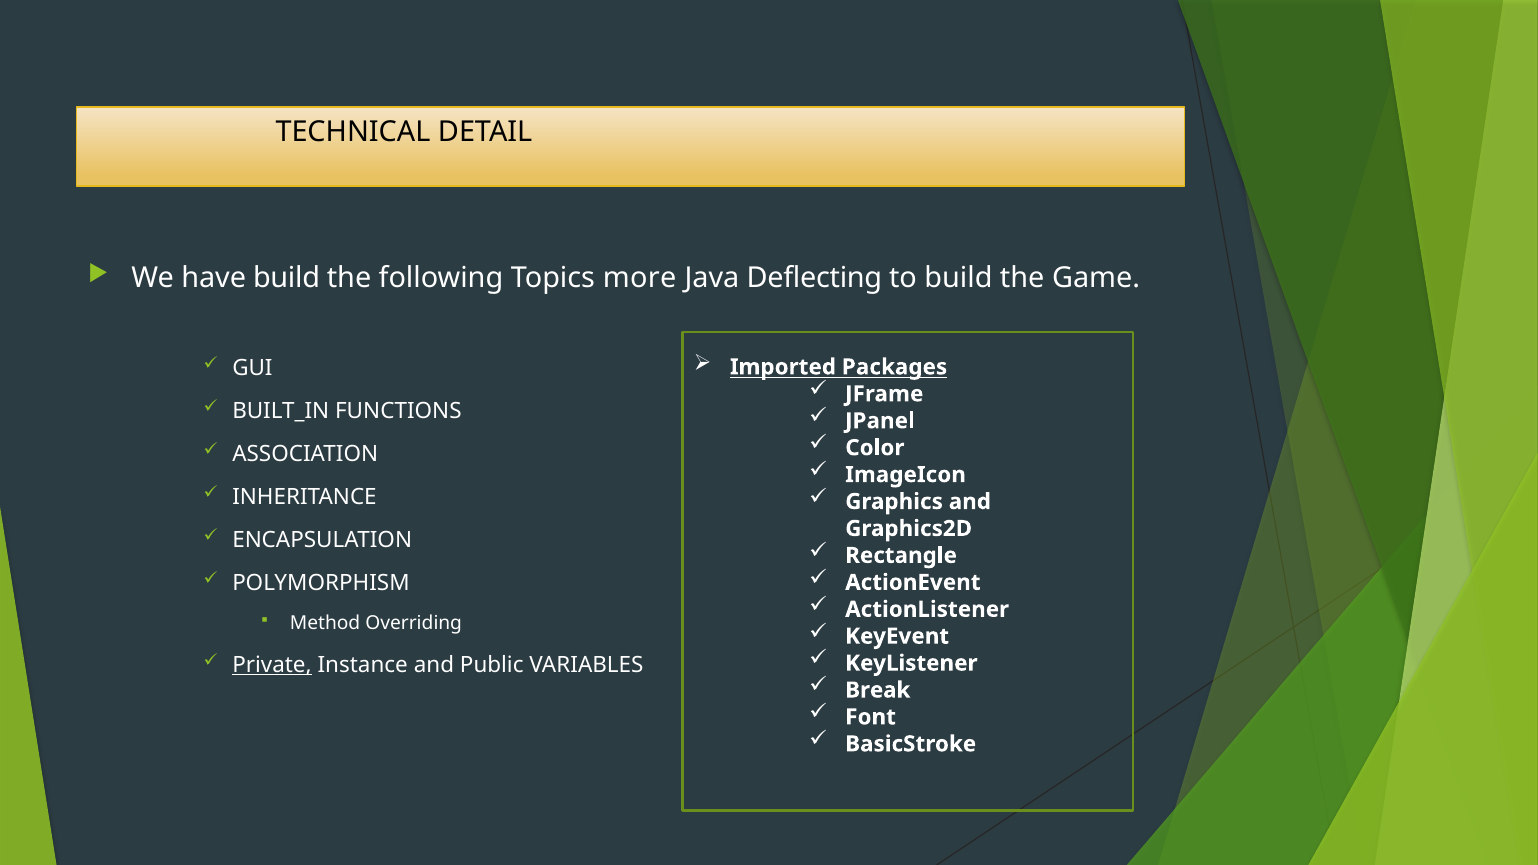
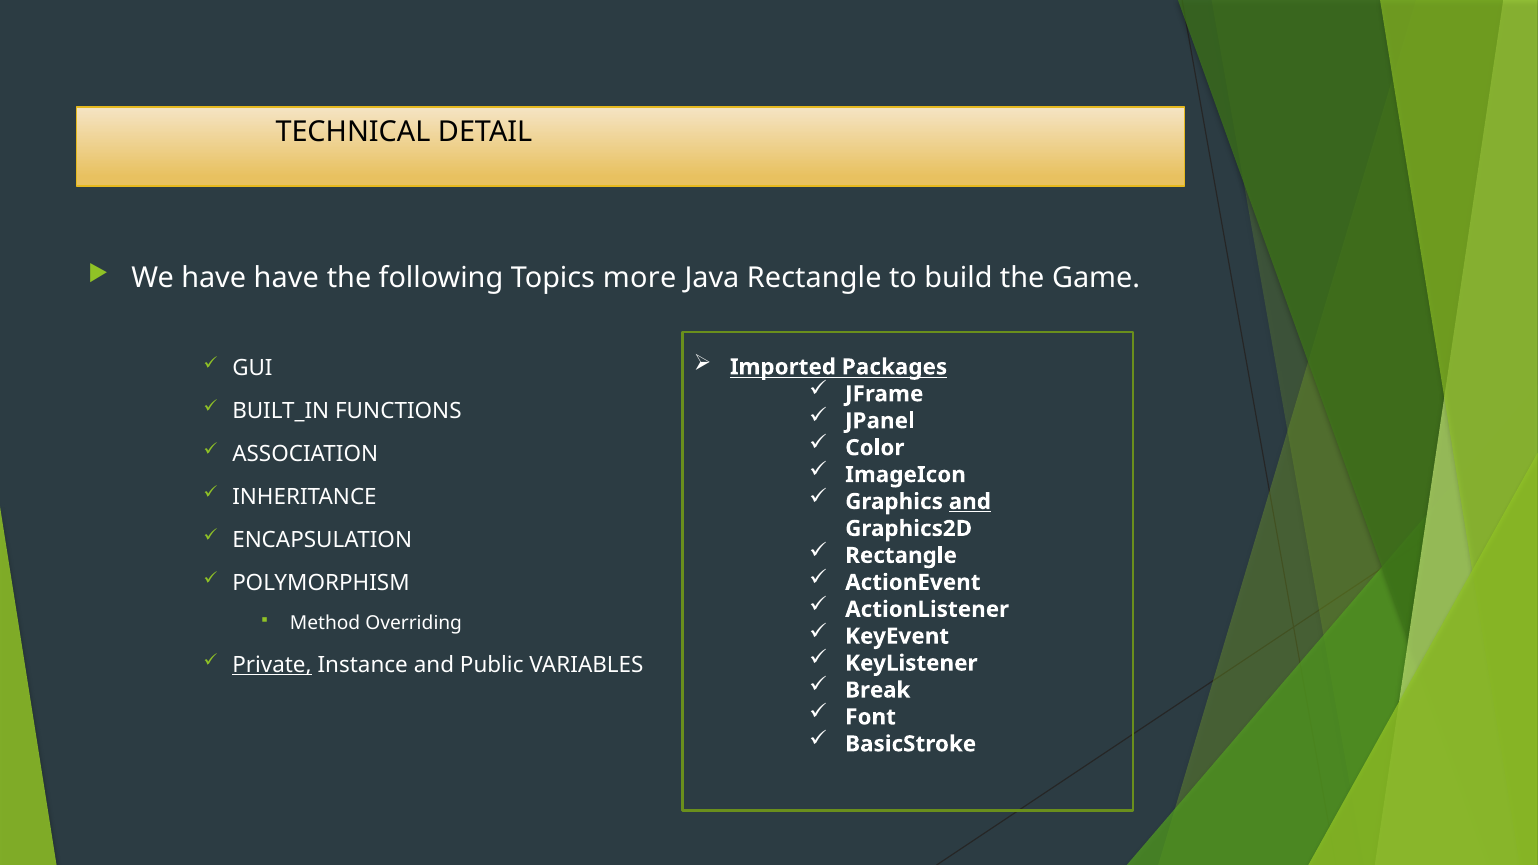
have build: build -> have
Java Deflecting: Deflecting -> Rectangle
and at (970, 502) underline: none -> present
